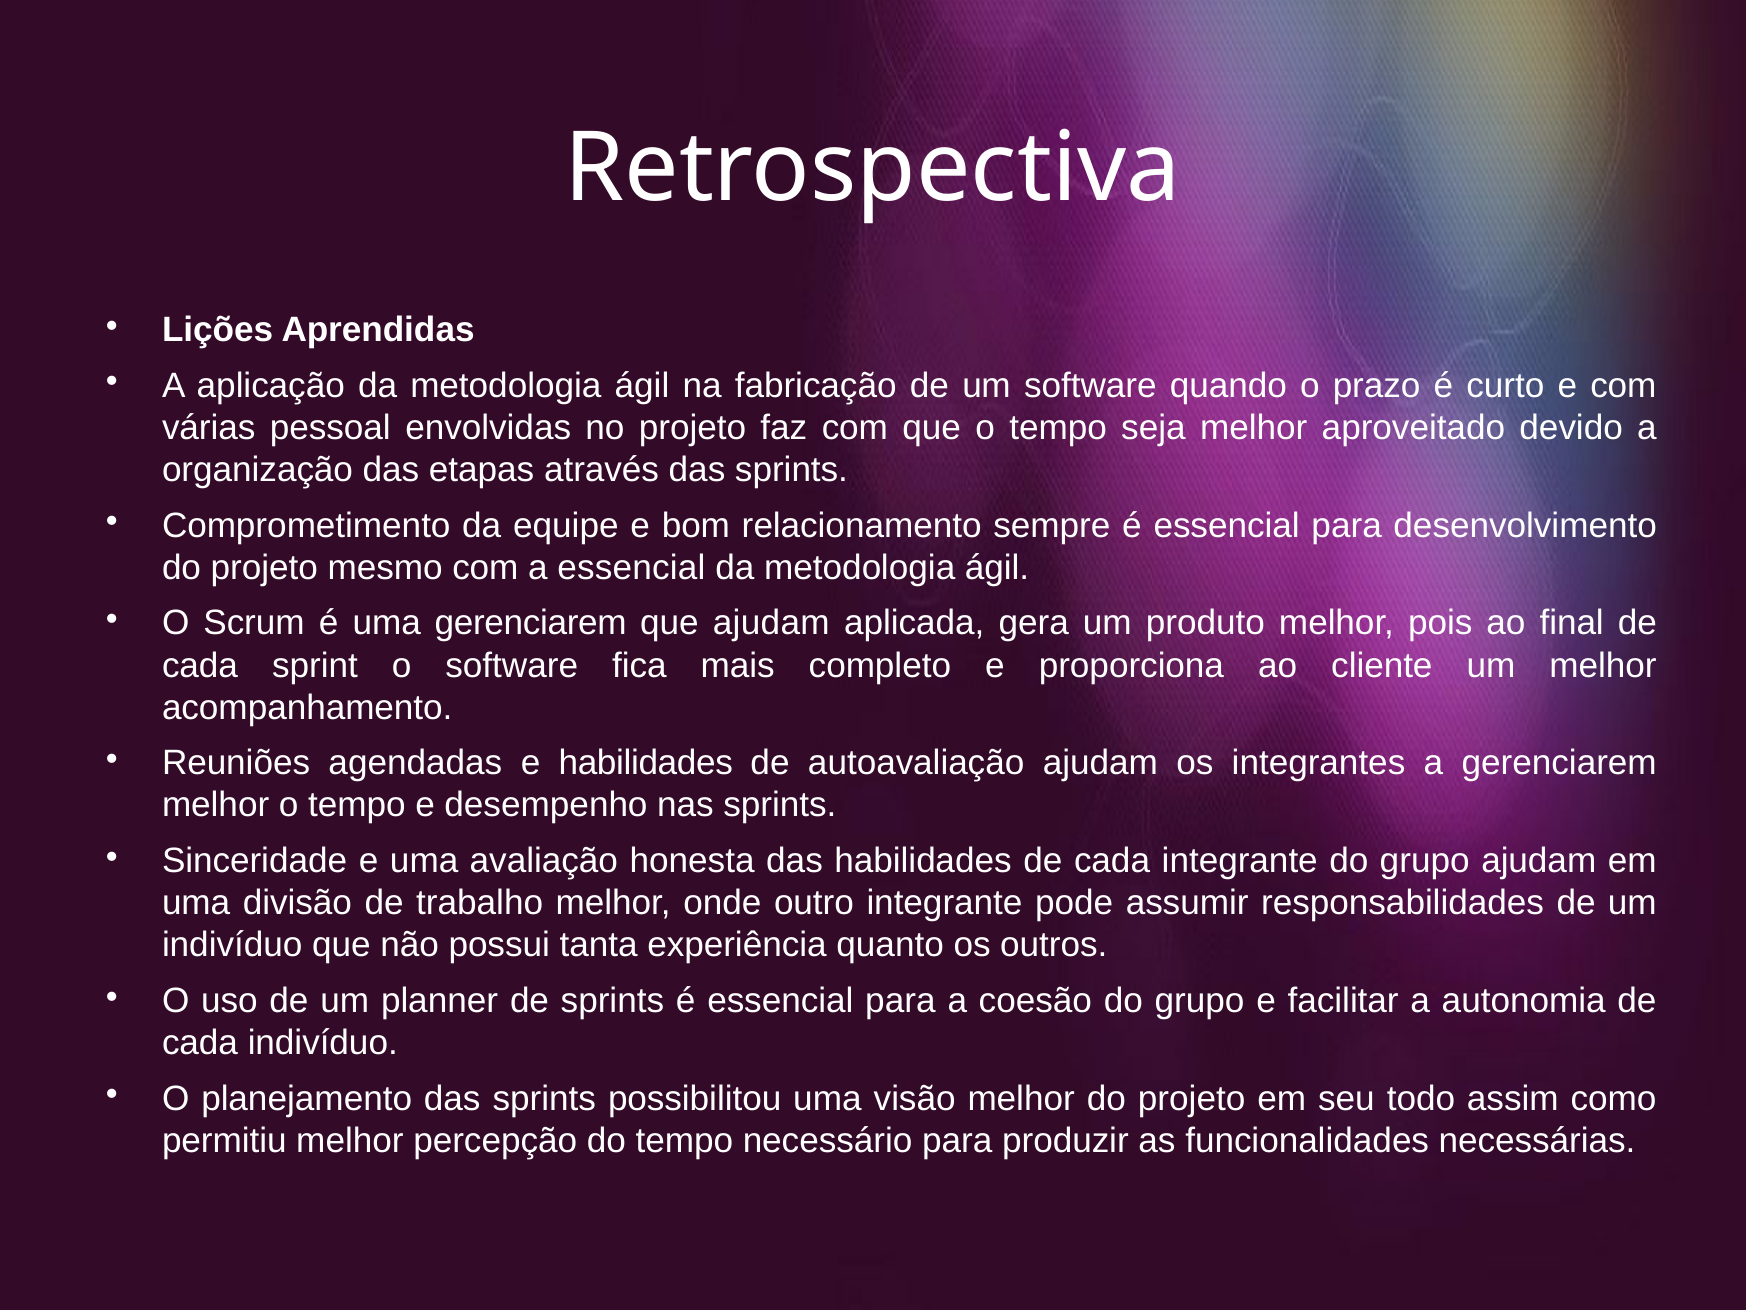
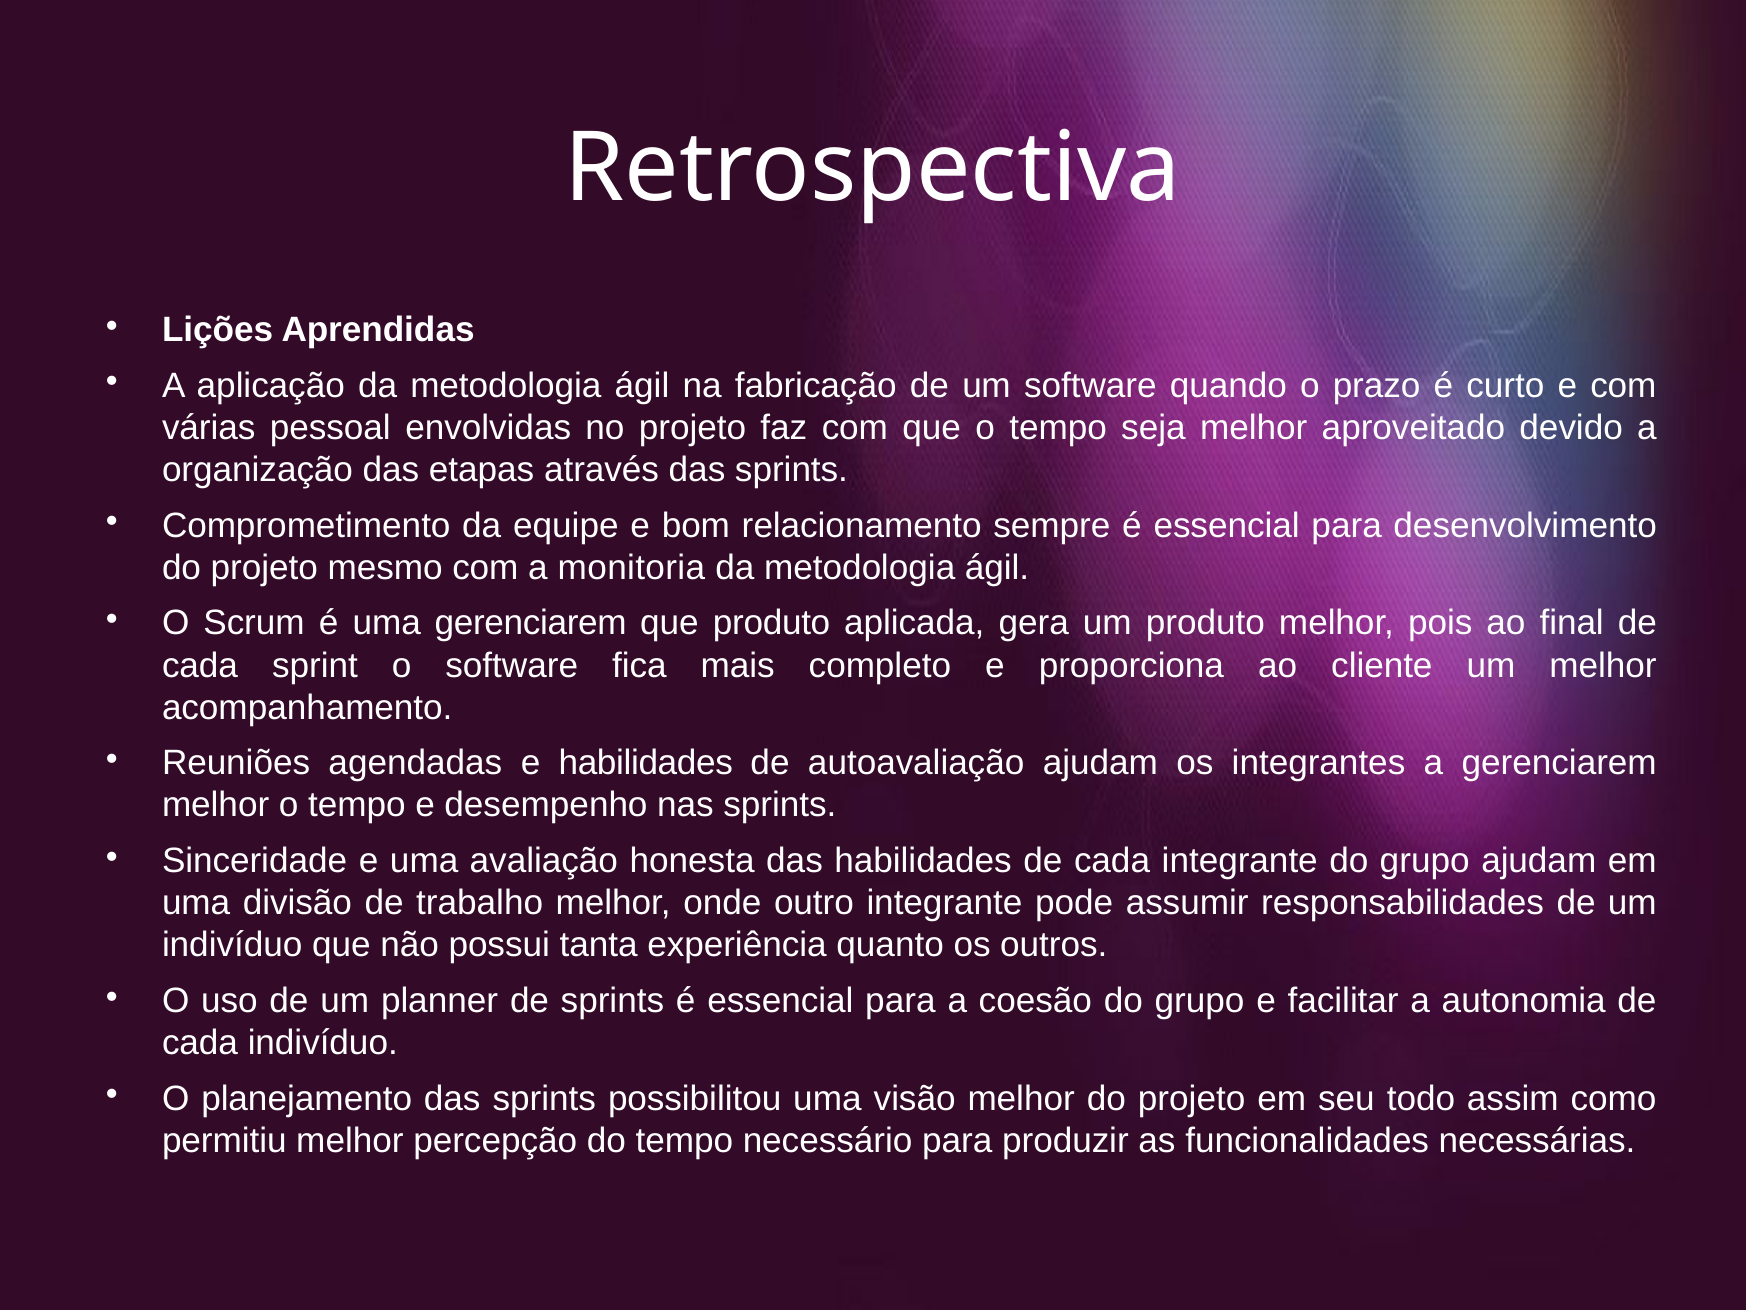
a essencial: essencial -> monitoria
que ajudam: ajudam -> produto
